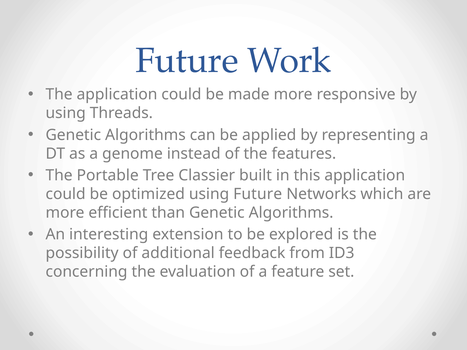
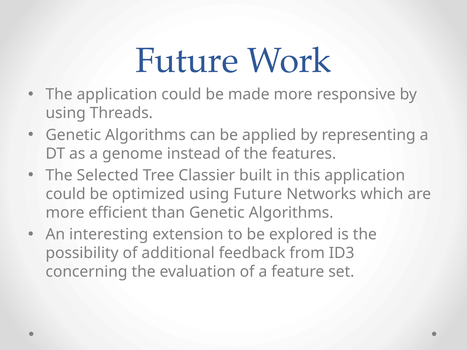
Portable: Portable -> Selected
